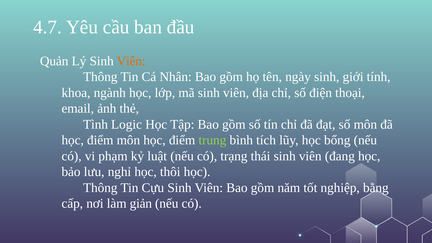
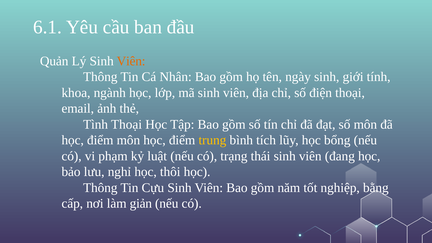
4.7: 4.7 -> 6.1
Tình Logic: Logic -> Thoại
trung colour: light green -> yellow
